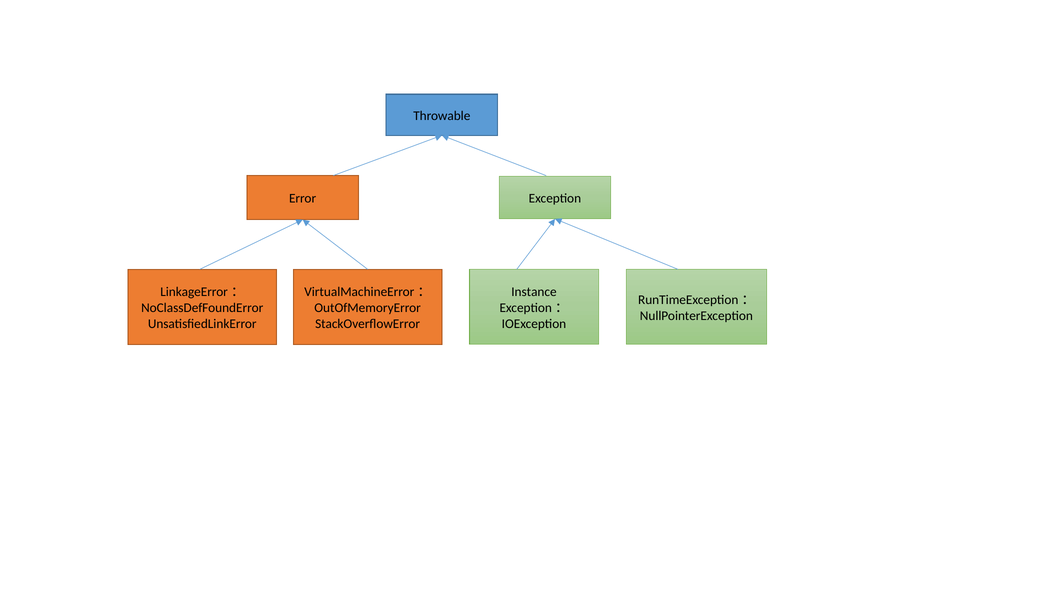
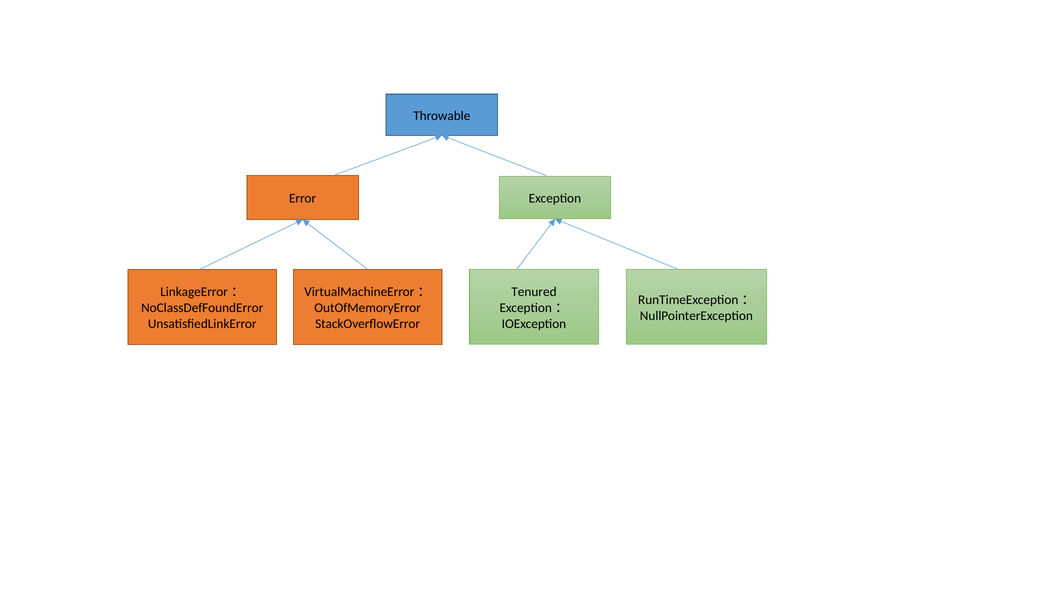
Instance: Instance -> Tenured
